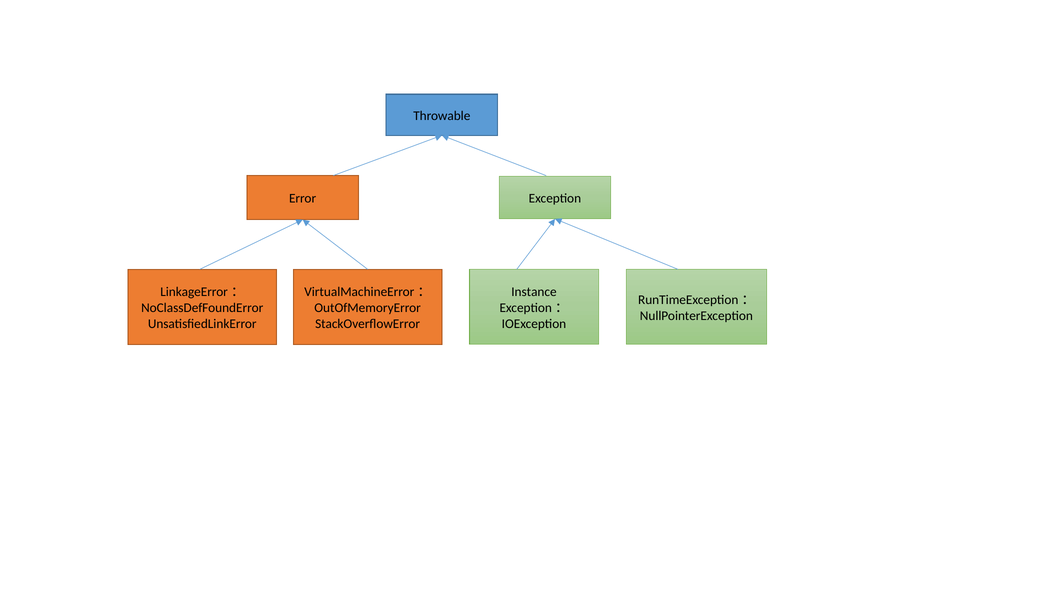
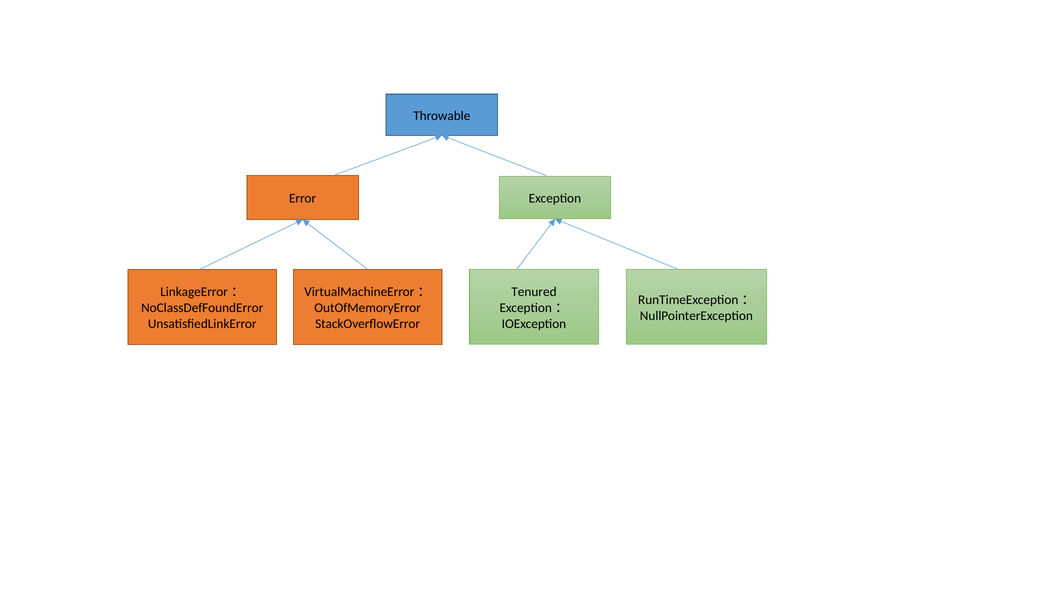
Instance: Instance -> Tenured
